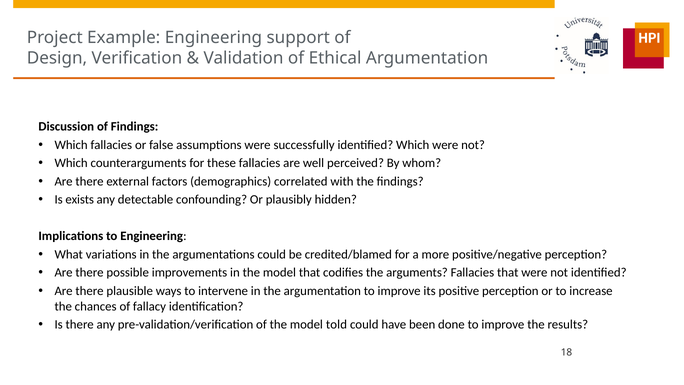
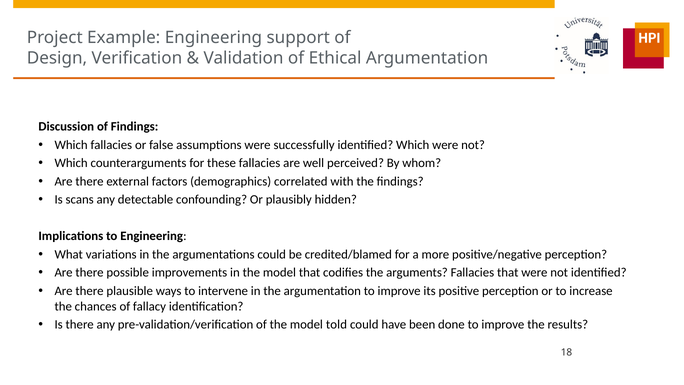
exists: exists -> scans
